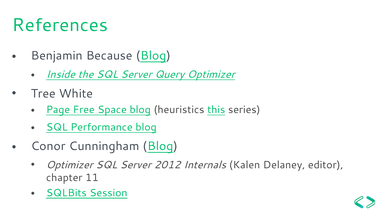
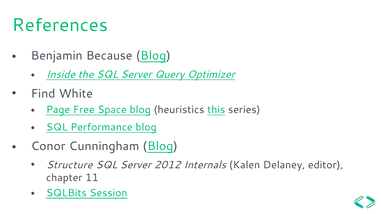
Tree: Tree -> Find
Optimizer at (69, 165): Optimizer -> Structure
